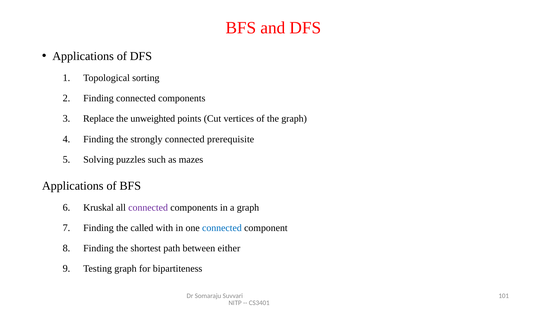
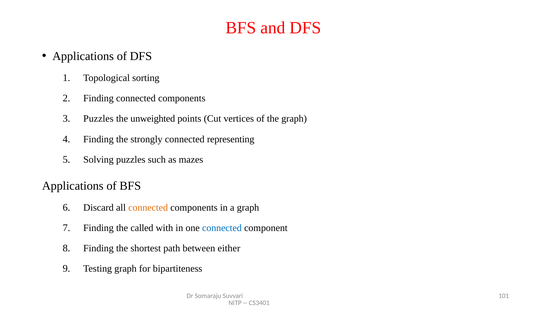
Replace at (99, 119): Replace -> Puzzles
prerequisite: prerequisite -> representing
Kruskal: Kruskal -> Discard
connected at (148, 207) colour: purple -> orange
